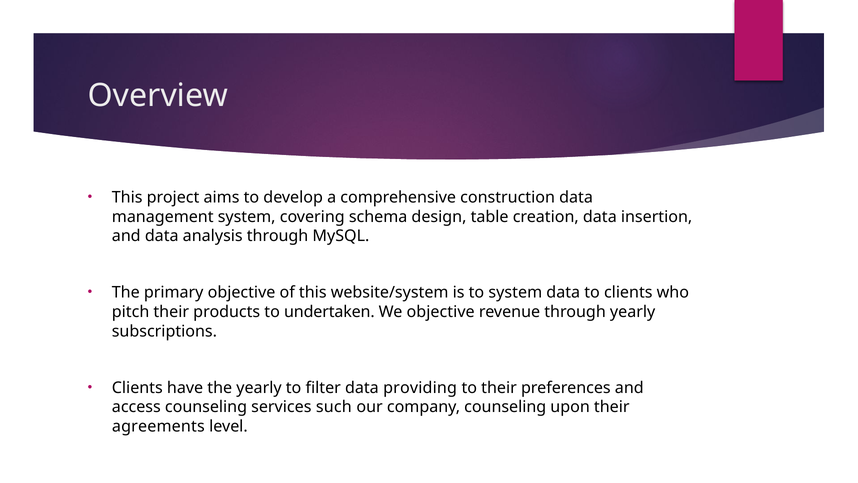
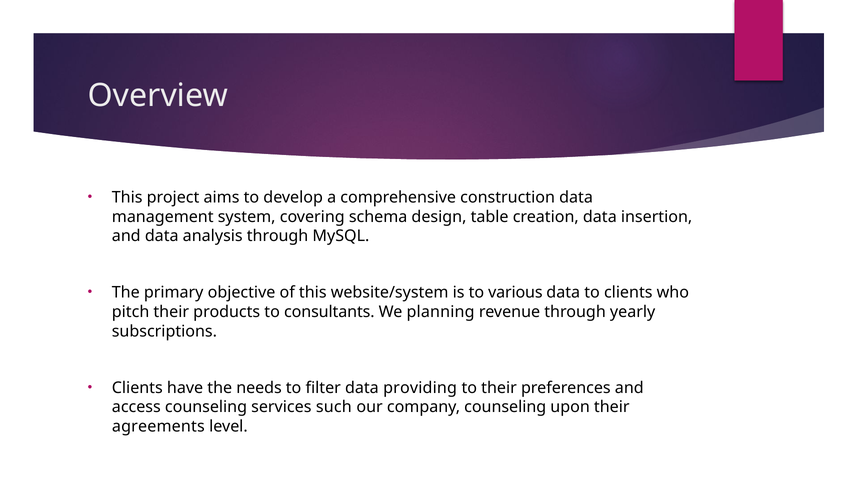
to system: system -> various
undertaken: undertaken -> consultants
We objective: objective -> planning
the yearly: yearly -> needs
